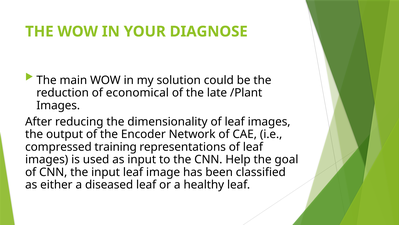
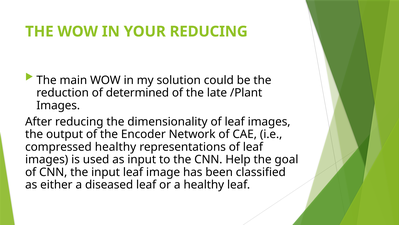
YOUR DIAGNOSE: DIAGNOSE -> REDUCING
economical: economical -> determined
compressed training: training -> healthy
